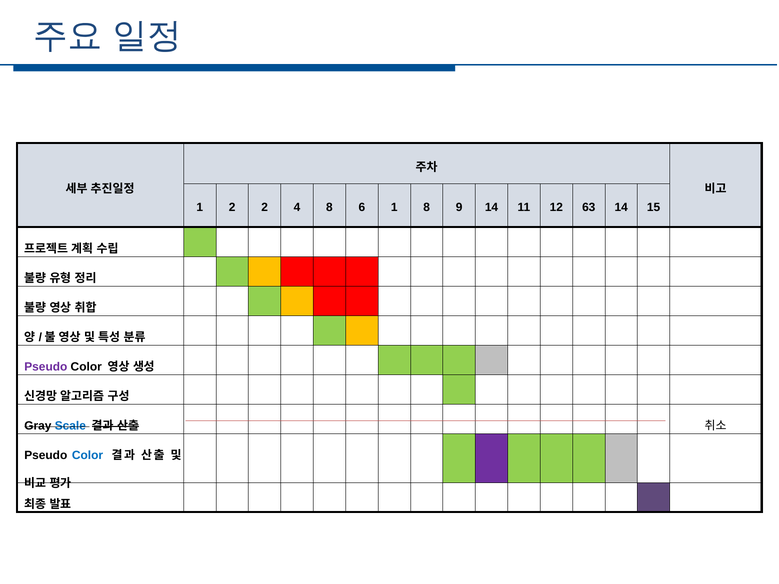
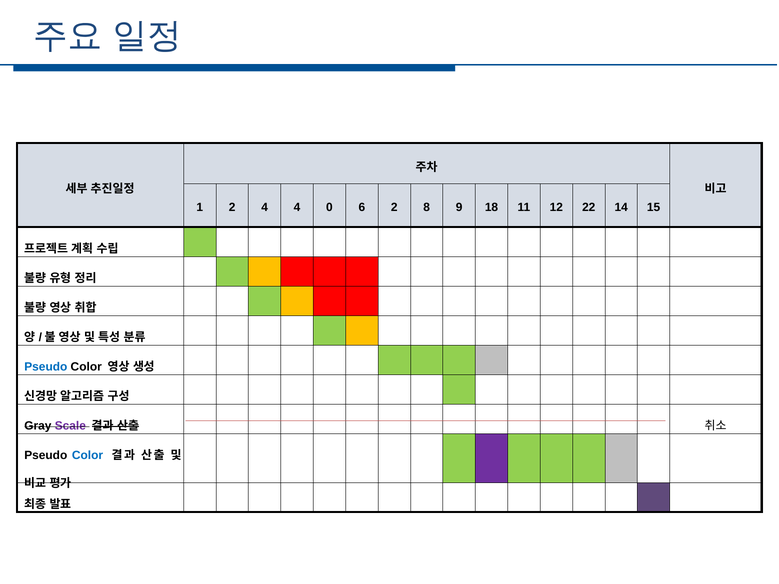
2 2: 2 -> 4
4 8: 8 -> 0
6 1: 1 -> 2
9 14: 14 -> 18
63: 63 -> 22
Pseudo at (46, 367) colour: purple -> blue
Scale colour: blue -> purple
